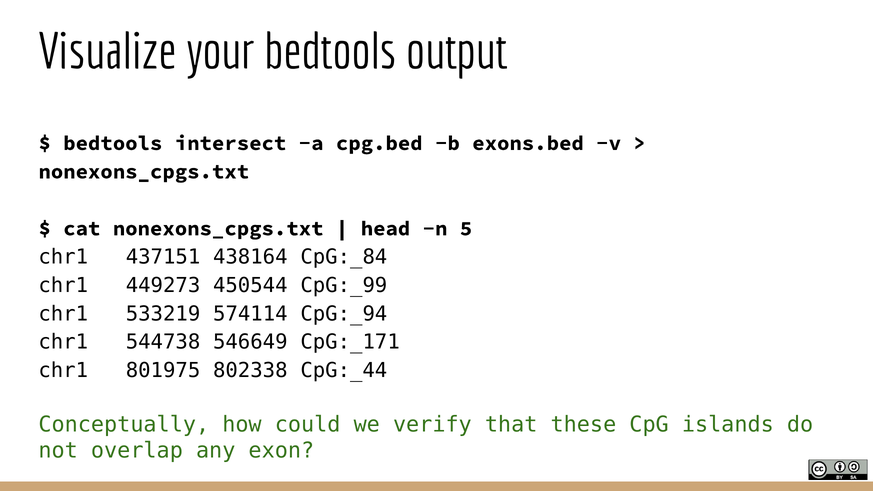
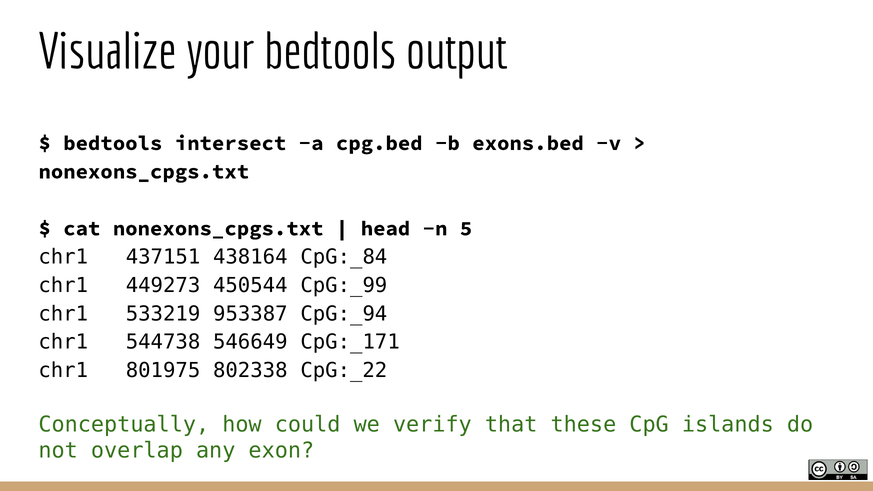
574114: 574114 -> 953387
CpG:_44: CpG:_44 -> CpG:_22
